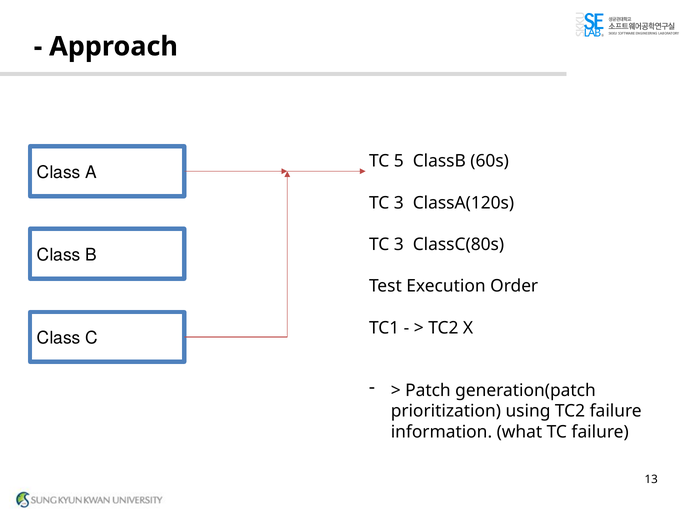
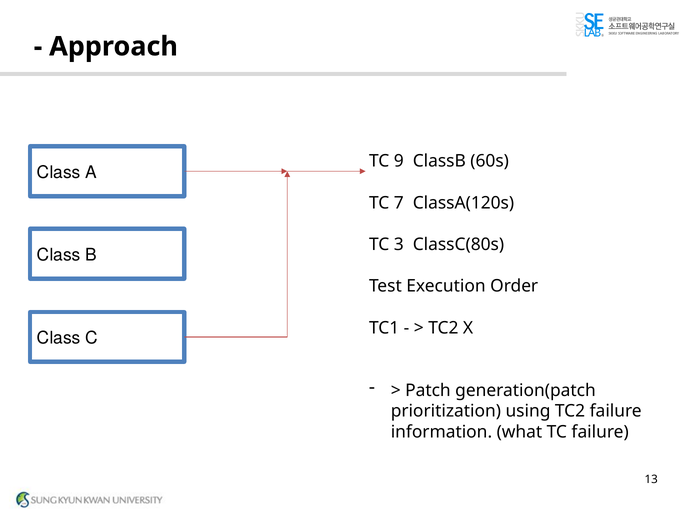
5: 5 -> 9
3 at (399, 203): 3 -> 7
